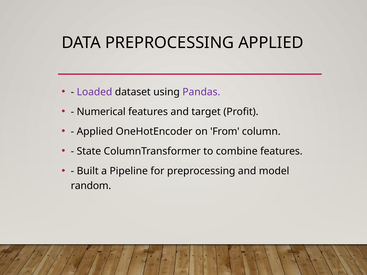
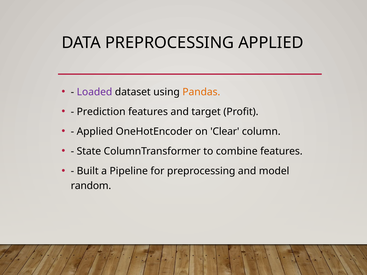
Pandas colour: purple -> orange
Numerical: Numerical -> Prediction
From: From -> Clear
